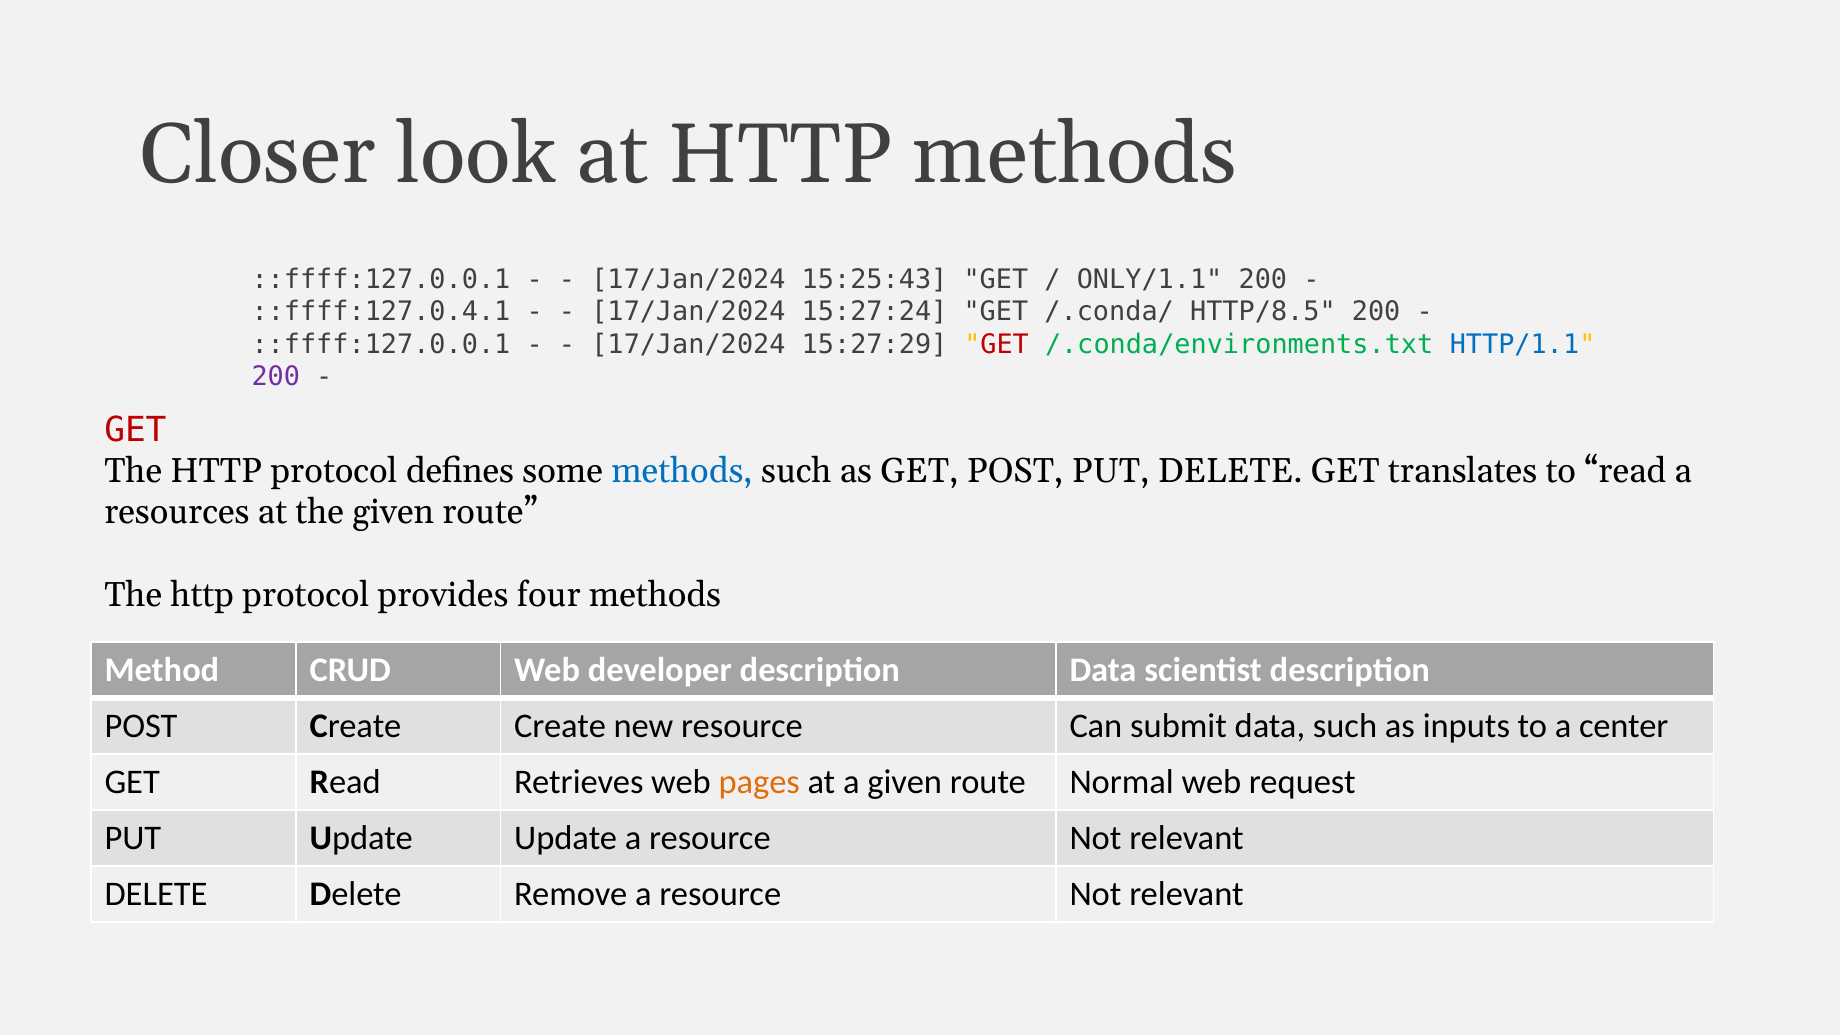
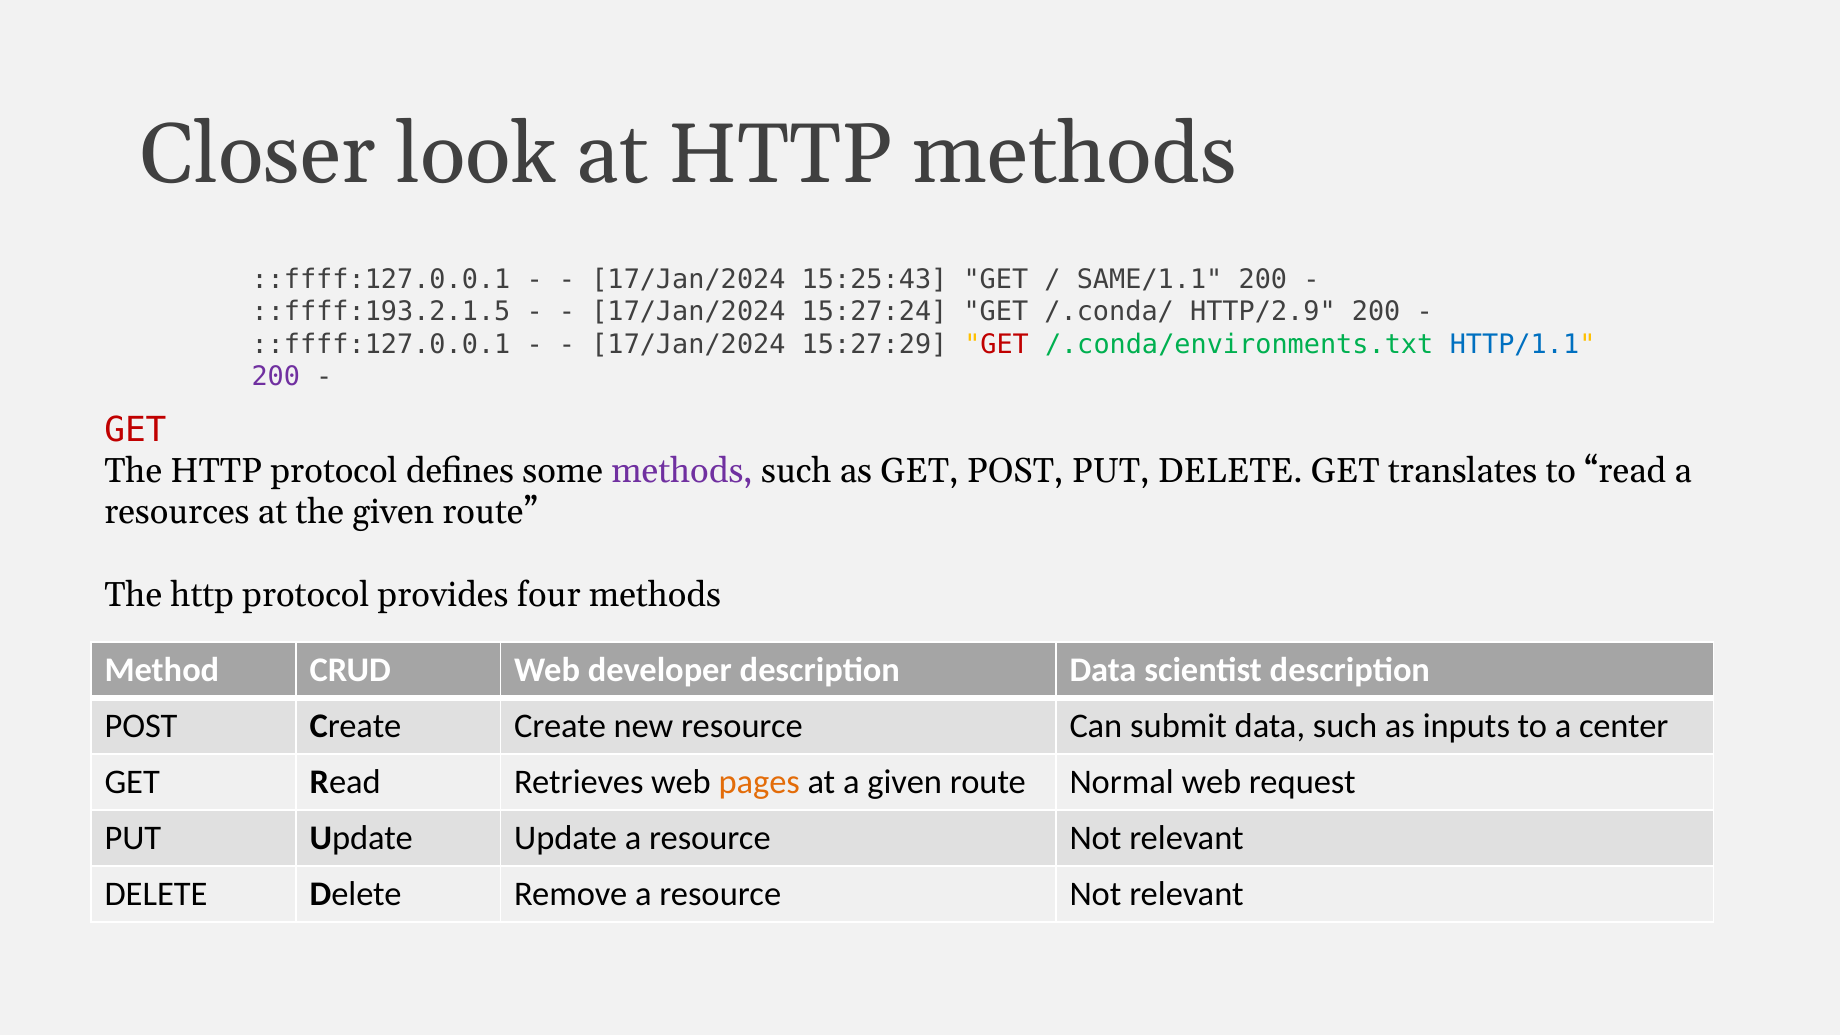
ONLY/1.1: ONLY/1.1 -> SAME/1.1
::ffff:127.0.4.1: ::ffff:127.0.4.1 -> ::ffff:193.2.1.5
HTTP/8.5: HTTP/8.5 -> HTTP/2.9
methods at (682, 471) colour: blue -> purple
